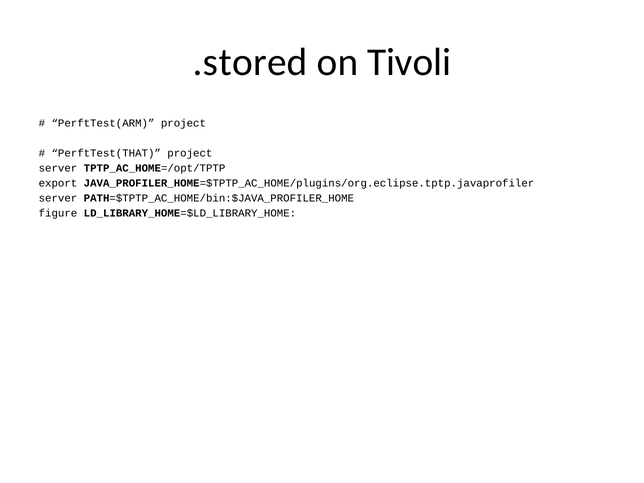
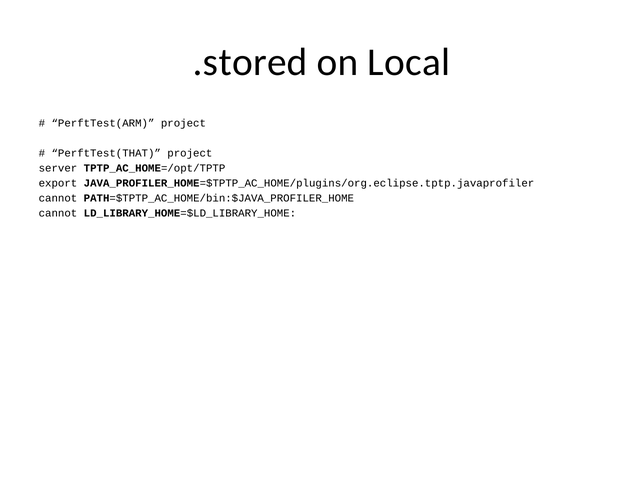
Tivoli: Tivoli -> Local
server at (58, 198): server -> cannot
figure at (58, 213): figure -> cannot
